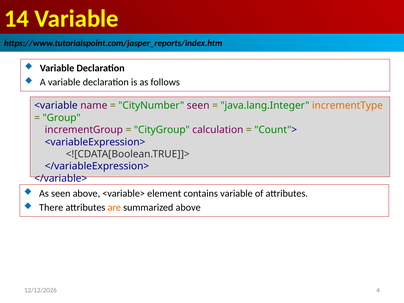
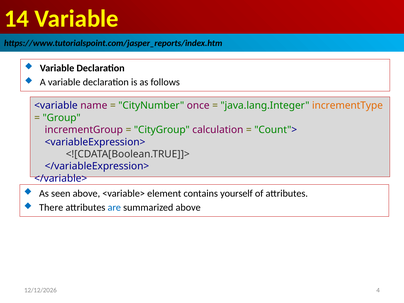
CityNumber seen: seen -> once
contains variable: variable -> yourself
are colour: orange -> blue
